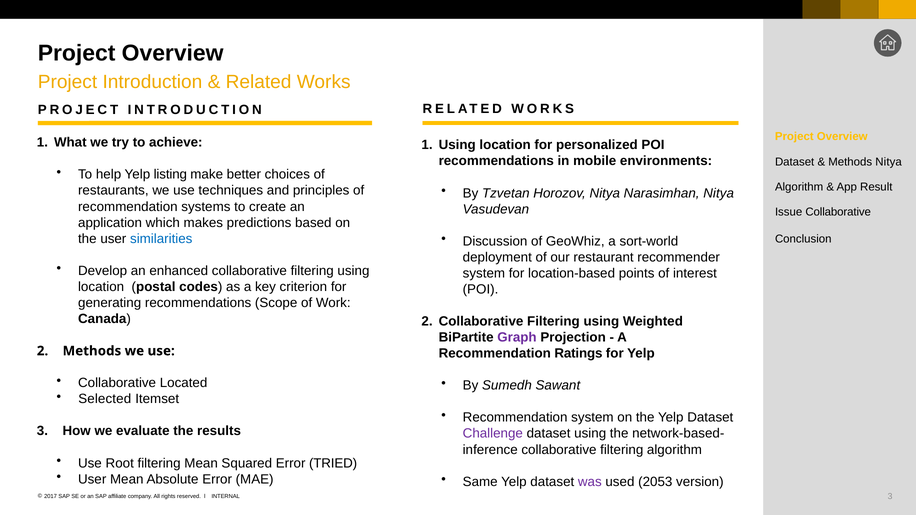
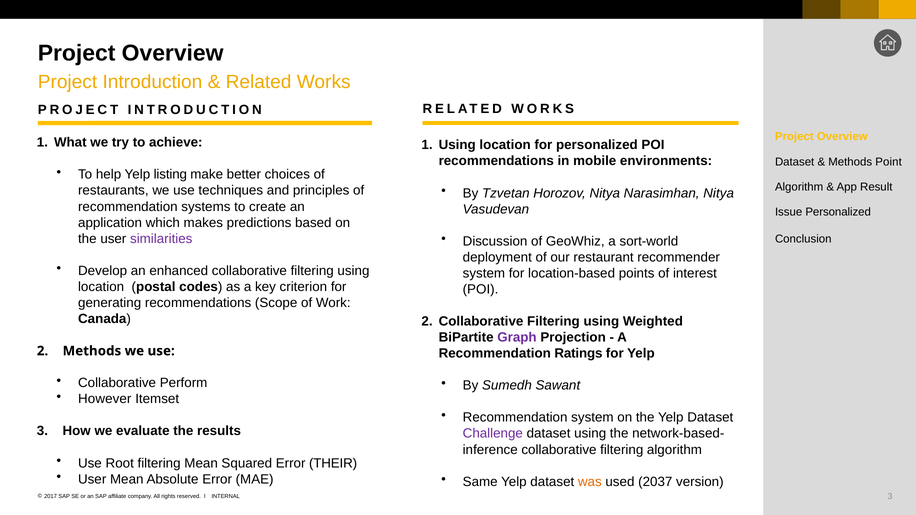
Methods Nitya: Nitya -> Point
Issue Collaborative: Collaborative -> Personalized
similarities colour: blue -> purple
Located: Located -> Perform
Selected: Selected -> However
TRIED: TRIED -> THEIR
was colour: purple -> orange
2053: 2053 -> 2037
